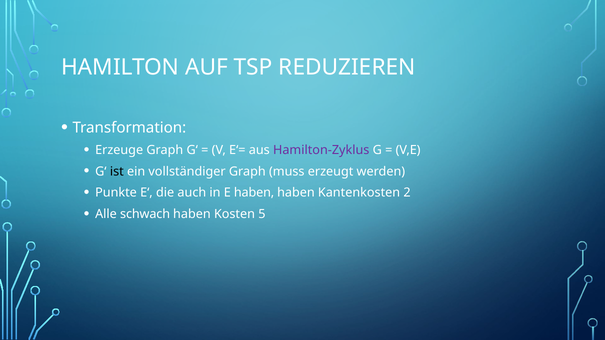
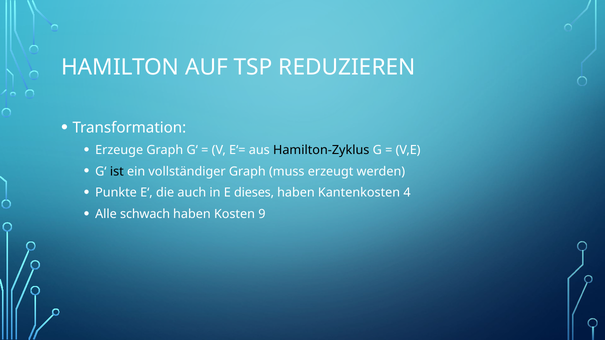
Hamilton-Zyklus colour: purple -> black
E haben: haben -> dieses
2: 2 -> 4
5: 5 -> 9
